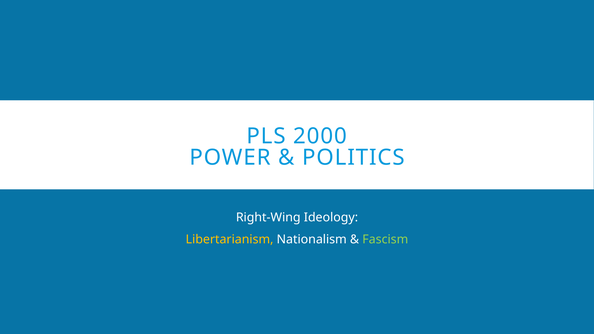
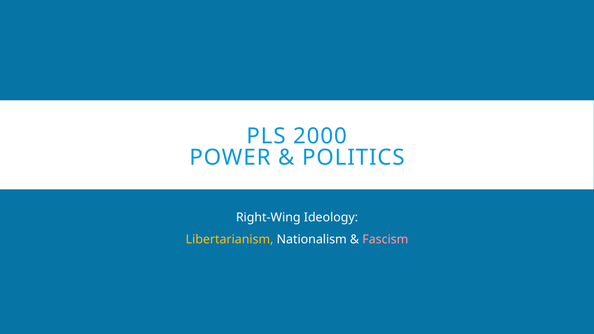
Fascism colour: light green -> pink
